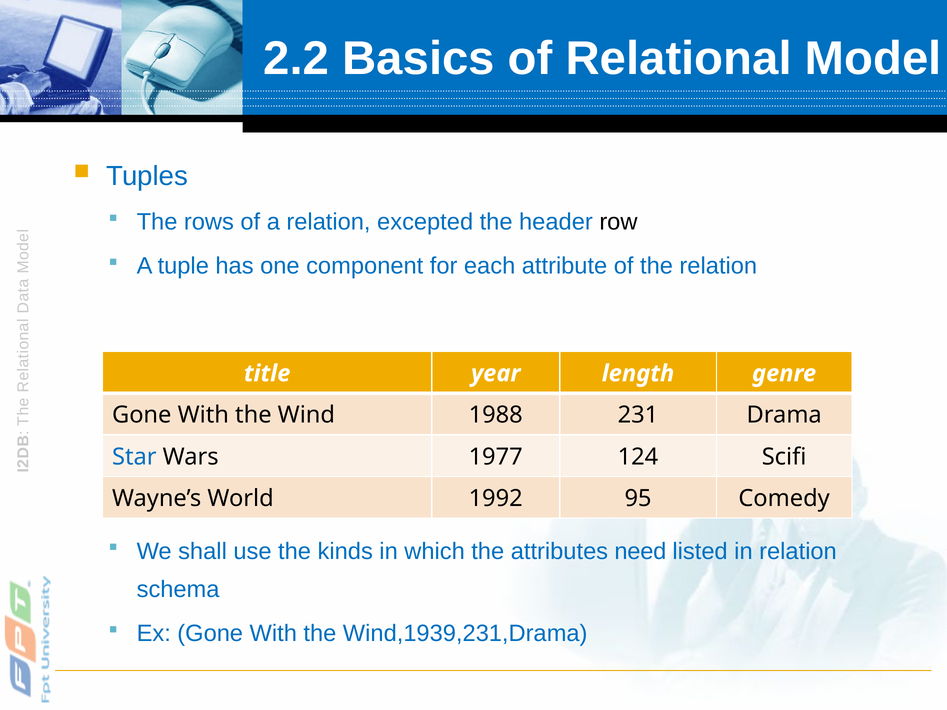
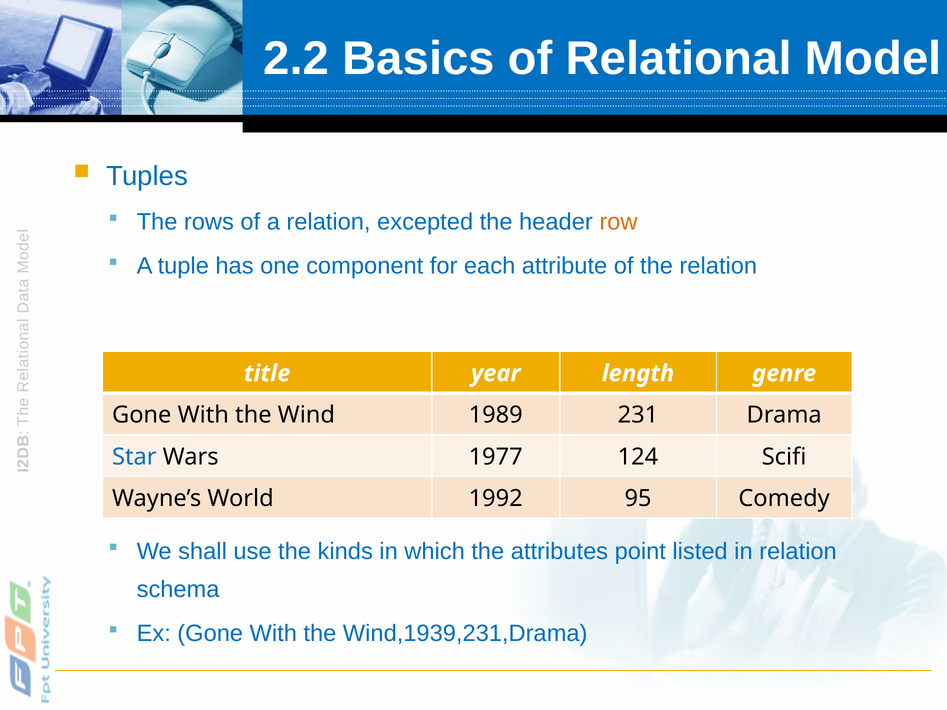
row colour: black -> orange
1988: 1988 -> 1989
need: need -> point
